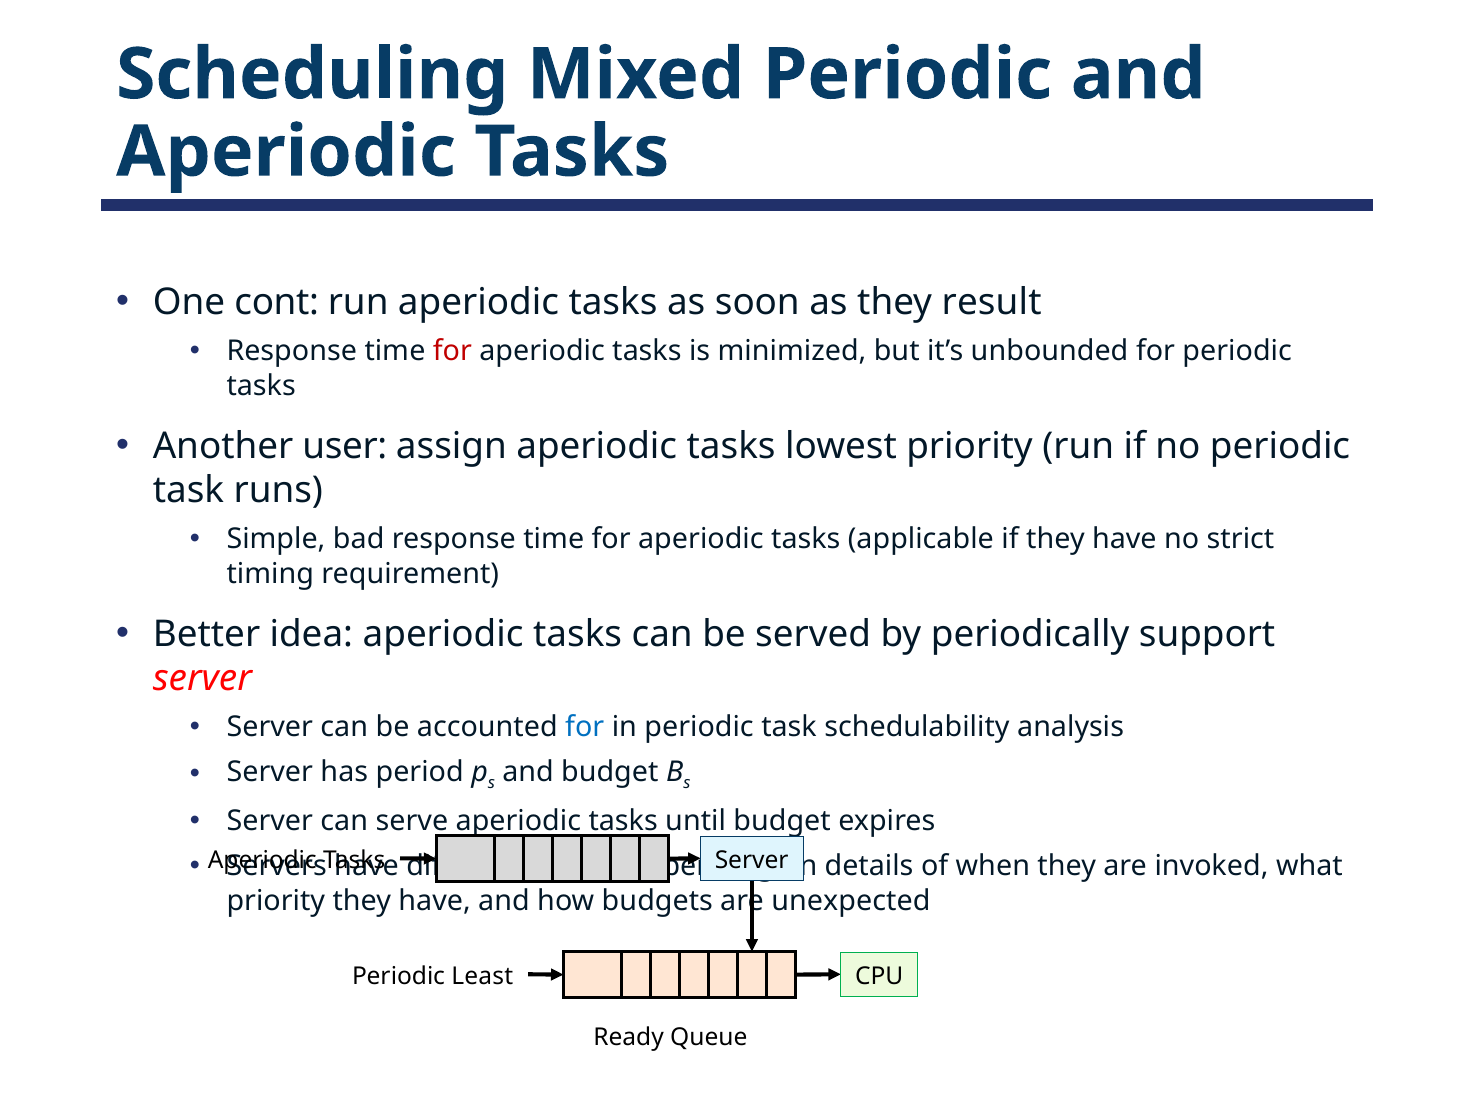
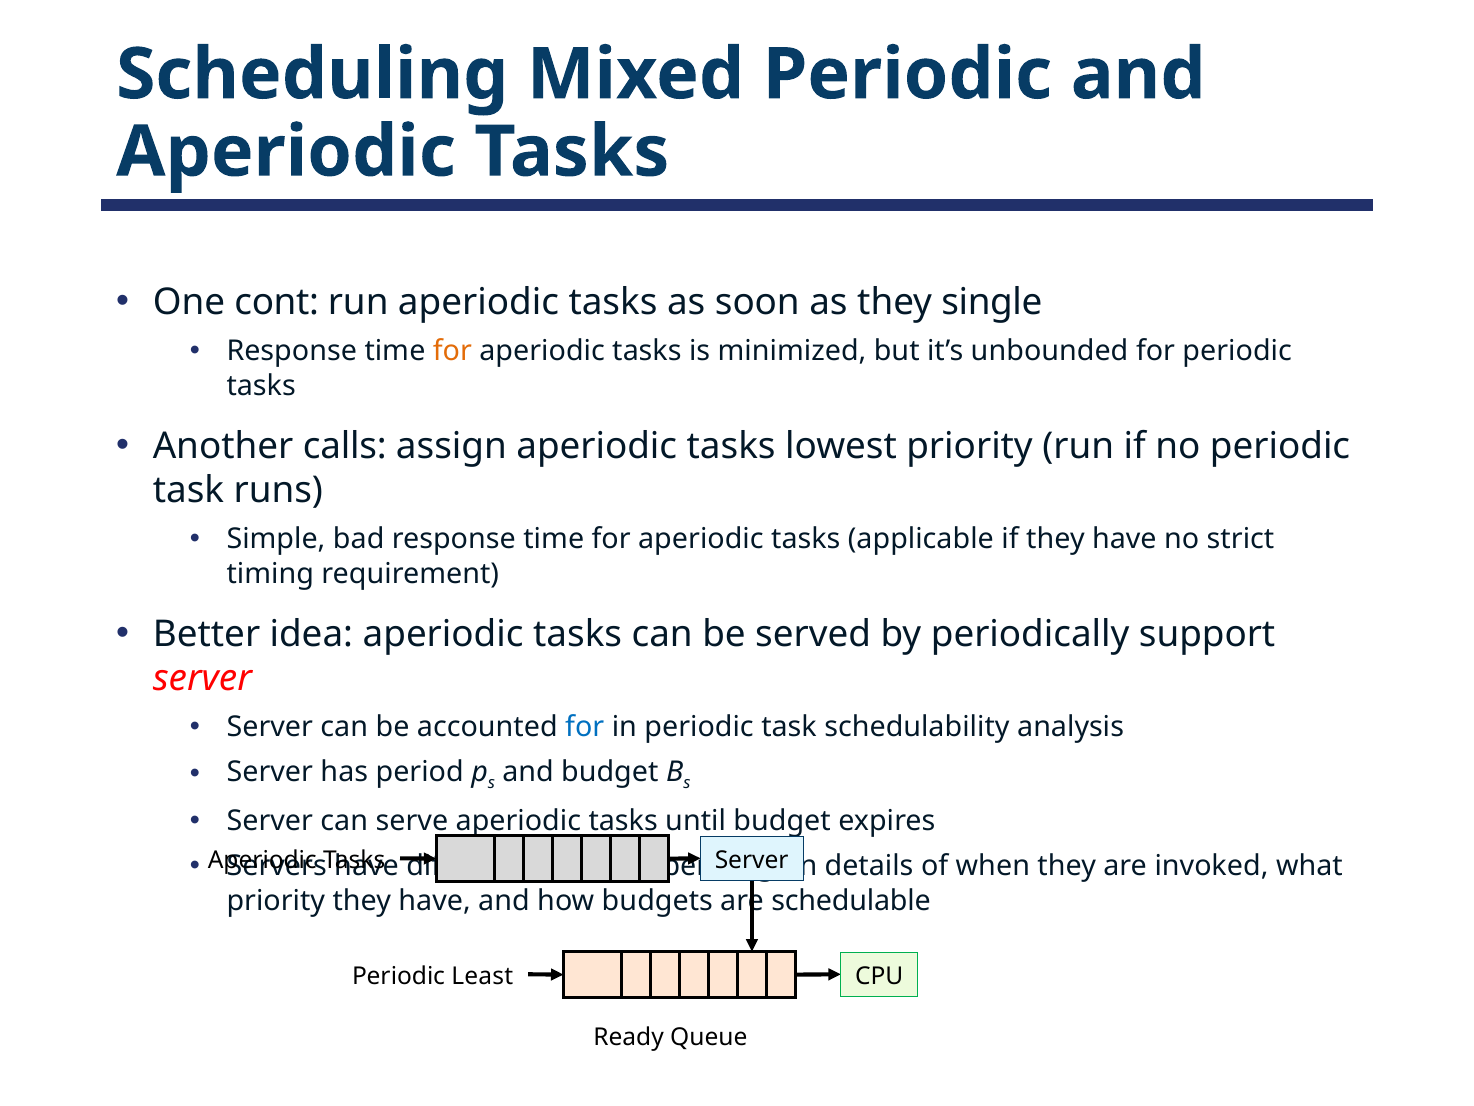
result: result -> single
for at (452, 351) colour: red -> orange
user: user -> calls
unexpected: unexpected -> schedulable
